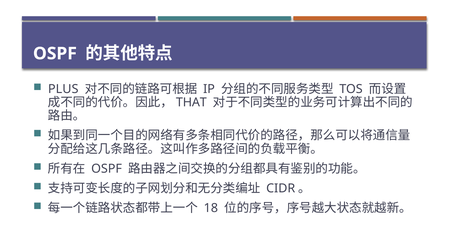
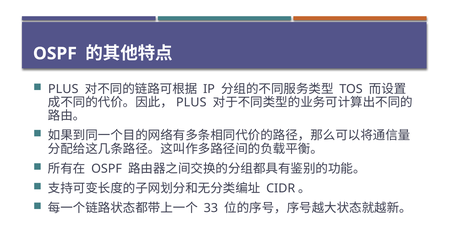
THAT at (191, 103): THAT -> PLUS
18: 18 -> 33
